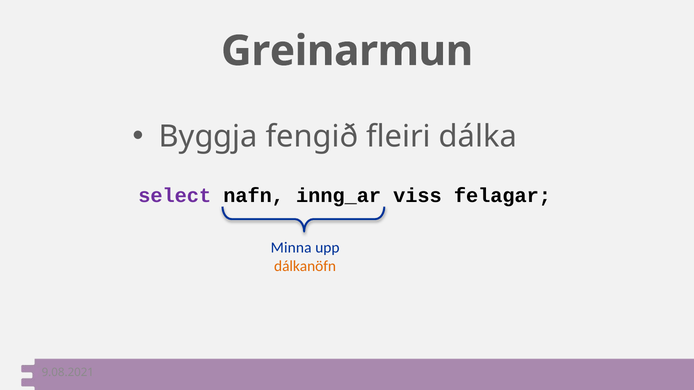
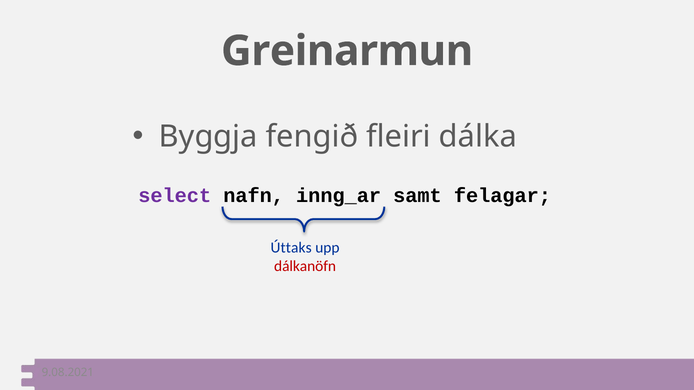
viss: viss -> samt
Minna: Minna -> Úttaks
dálkanöfn colour: orange -> red
